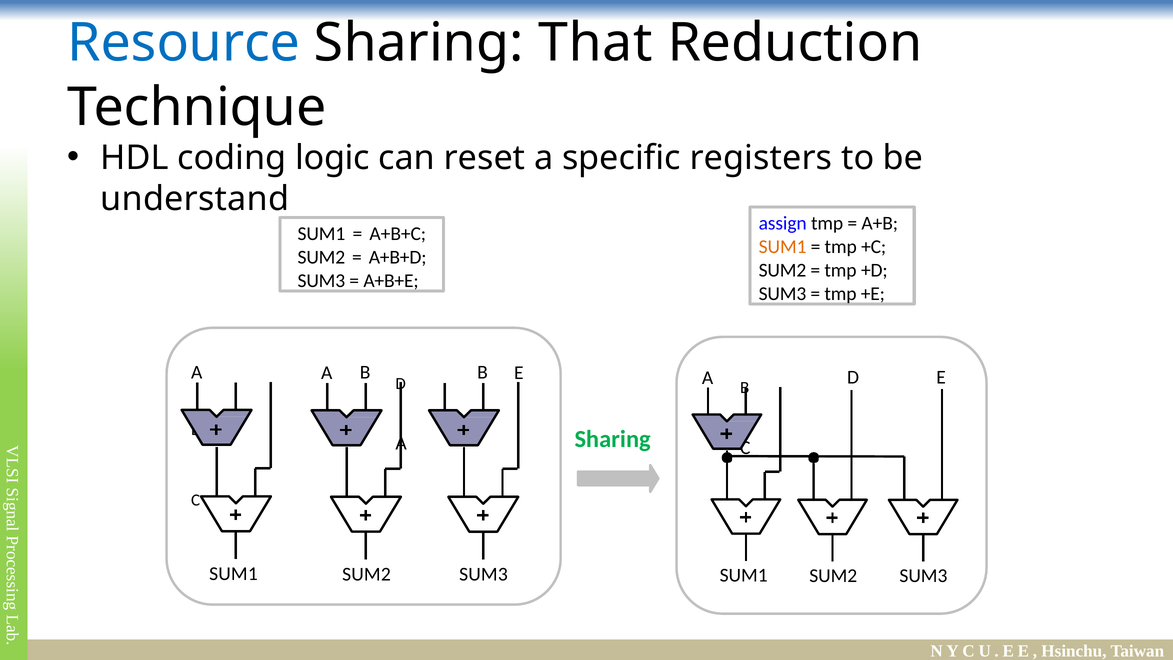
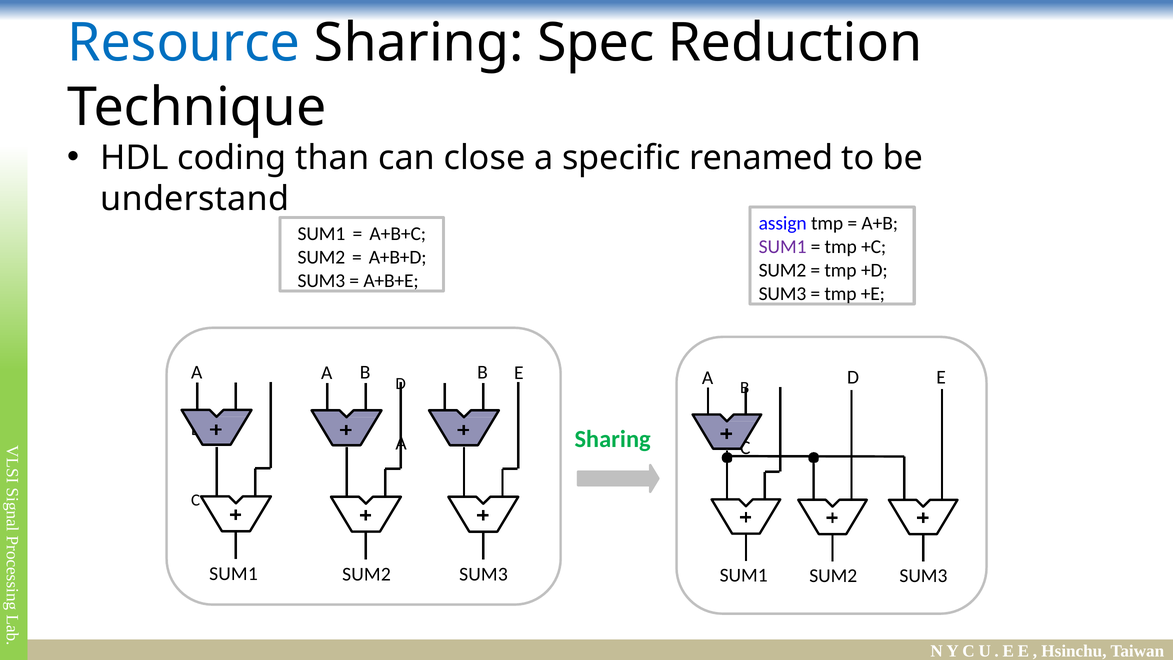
That: That -> Spec
logic: logic -> than
reset: reset -> close
registers: registers -> renamed
SUM1 at (783, 247) colour: orange -> purple
